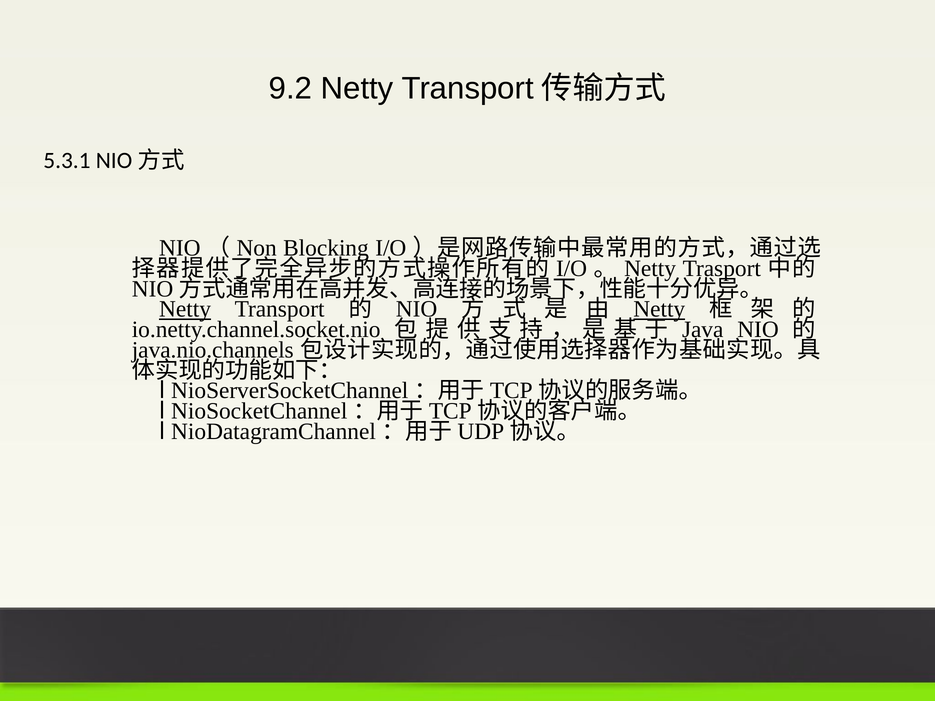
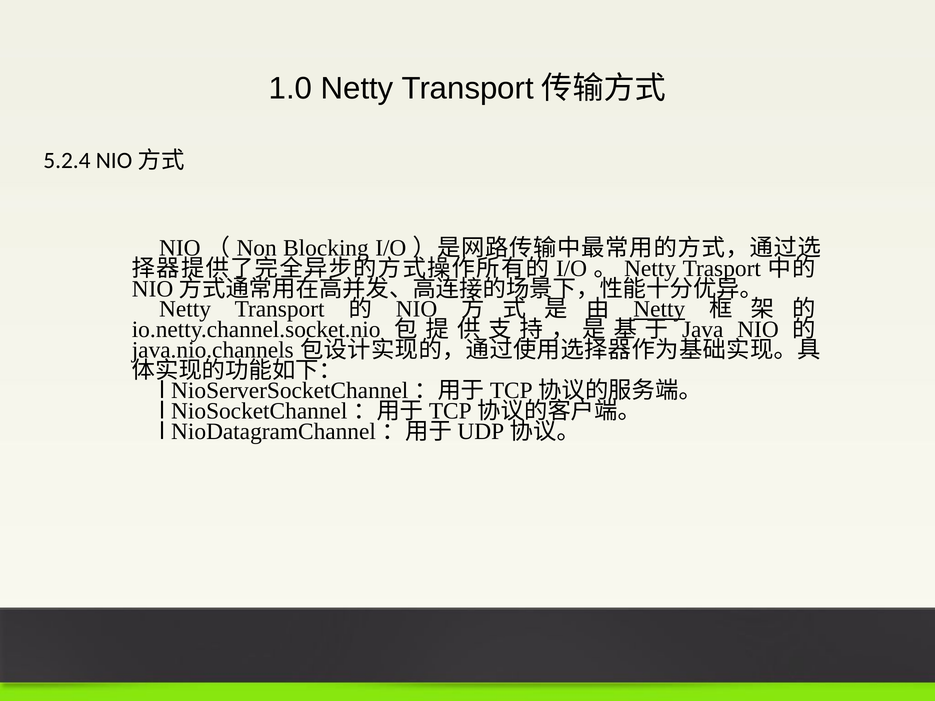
9.2: 9.2 -> 1.0
5.3.1: 5.3.1 -> 5.2.4
Netty at (185, 309) underline: present -> none
